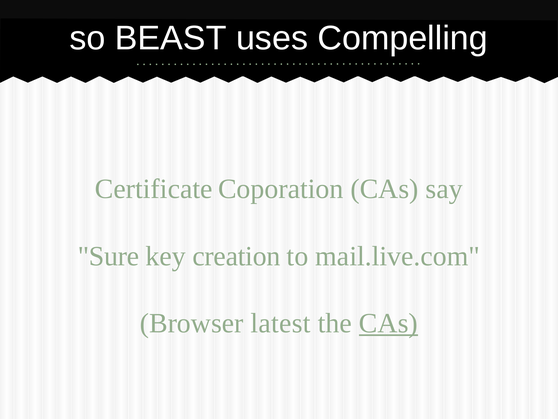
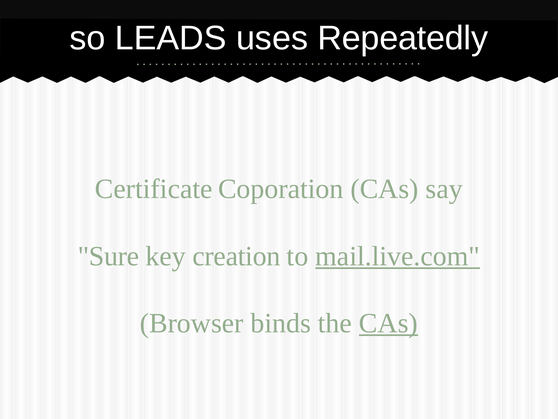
BEAST: BEAST -> LEADS
Compelling: Compelling -> Repeatedly
mail.live.com underline: none -> present
latest: latest -> binds
